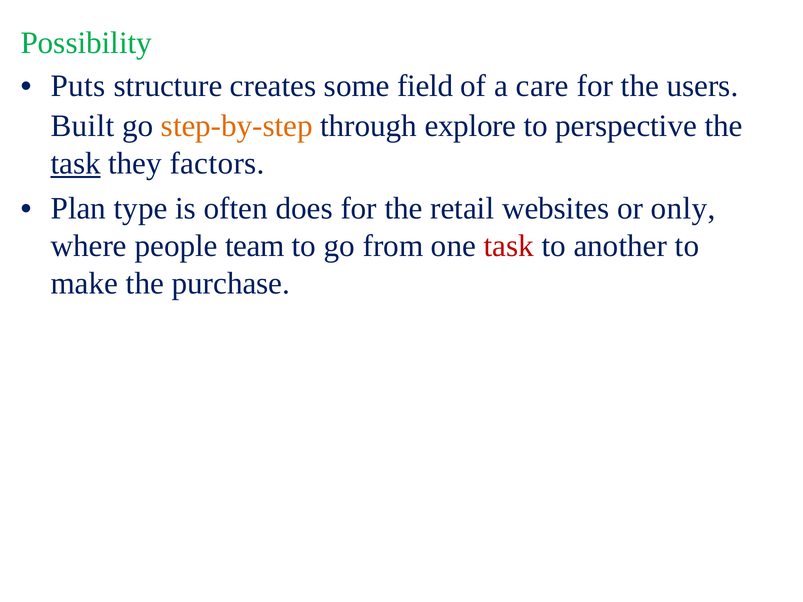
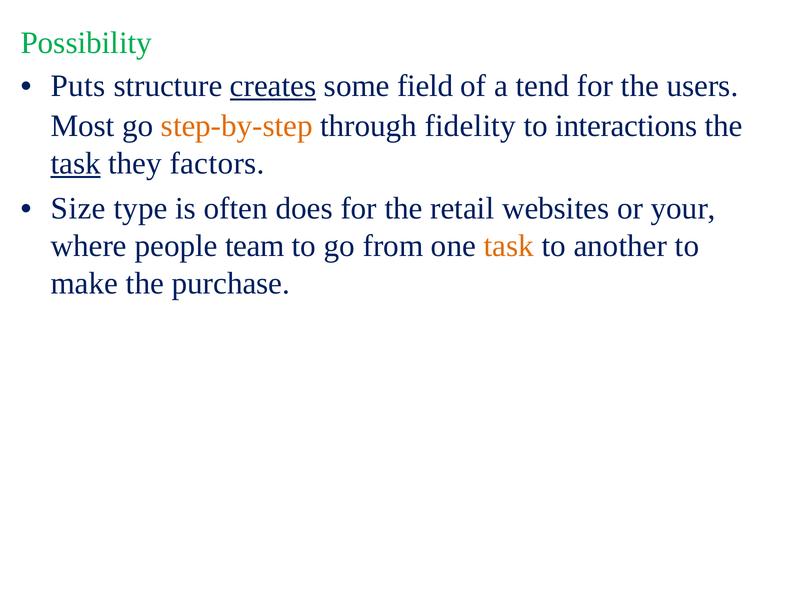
creates underline: none -> present
care: care -> tend
Built: Built -> Most
explore: explore -> fidelity
perspective: perspective -> interactions
Plan: Plan -> Size
only: only -> your
task at (509, 246) colour: red -> orange
